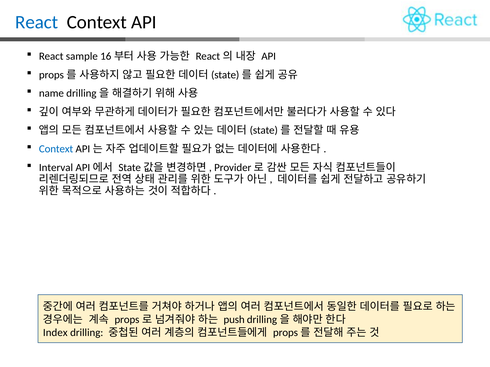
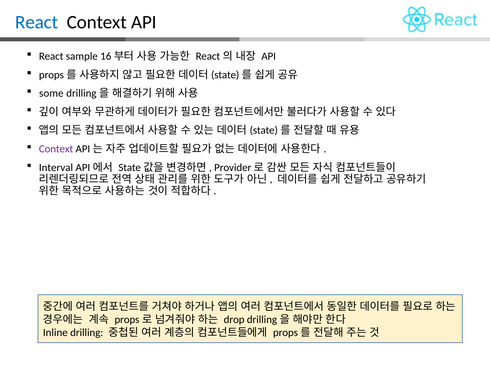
name: name -> some
Context at (56, 149) colour: blue -> purple
push: push -> drop
Index: Index -> Inline
